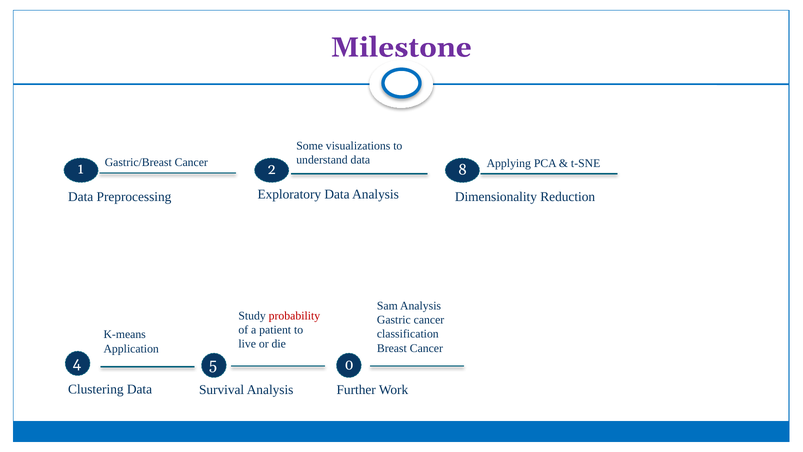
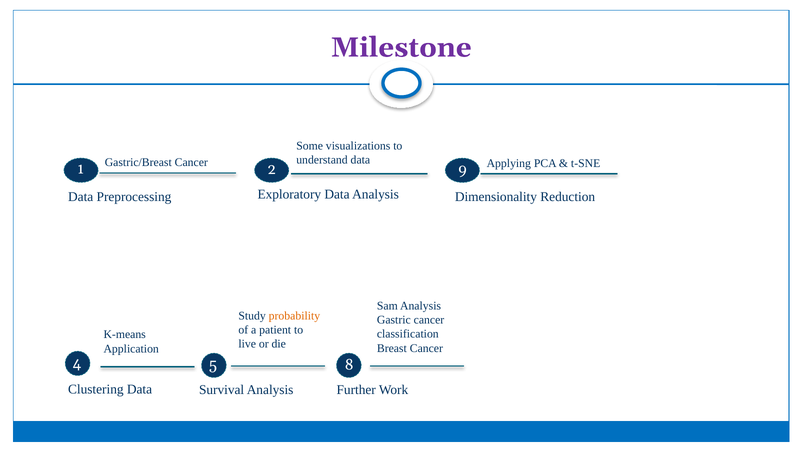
8: 8 -> 9
probability colour: red -> orange
0: 0 -> 8
